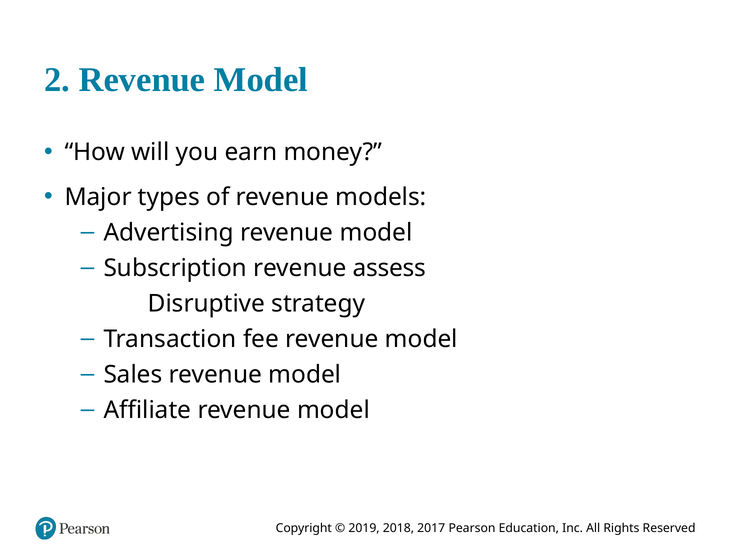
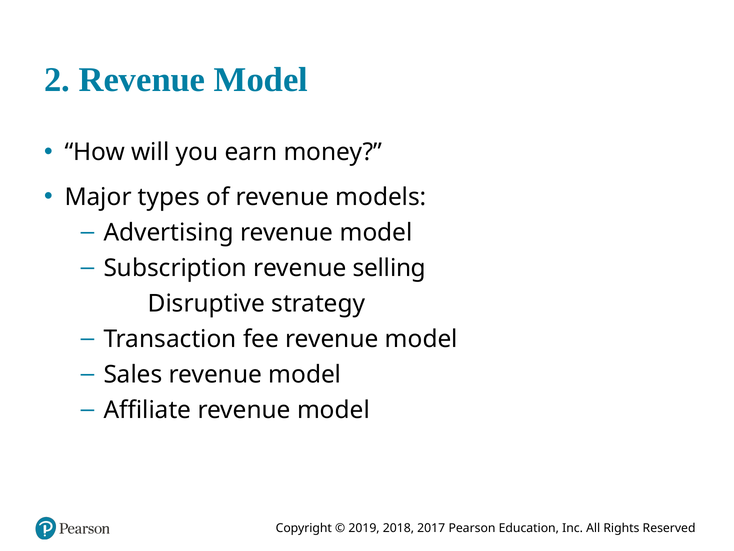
assess: assess -> selling
